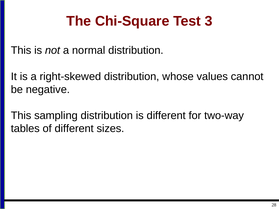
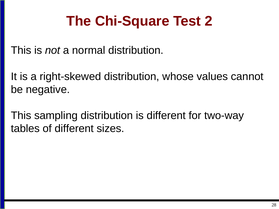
3: 3 -> 2
